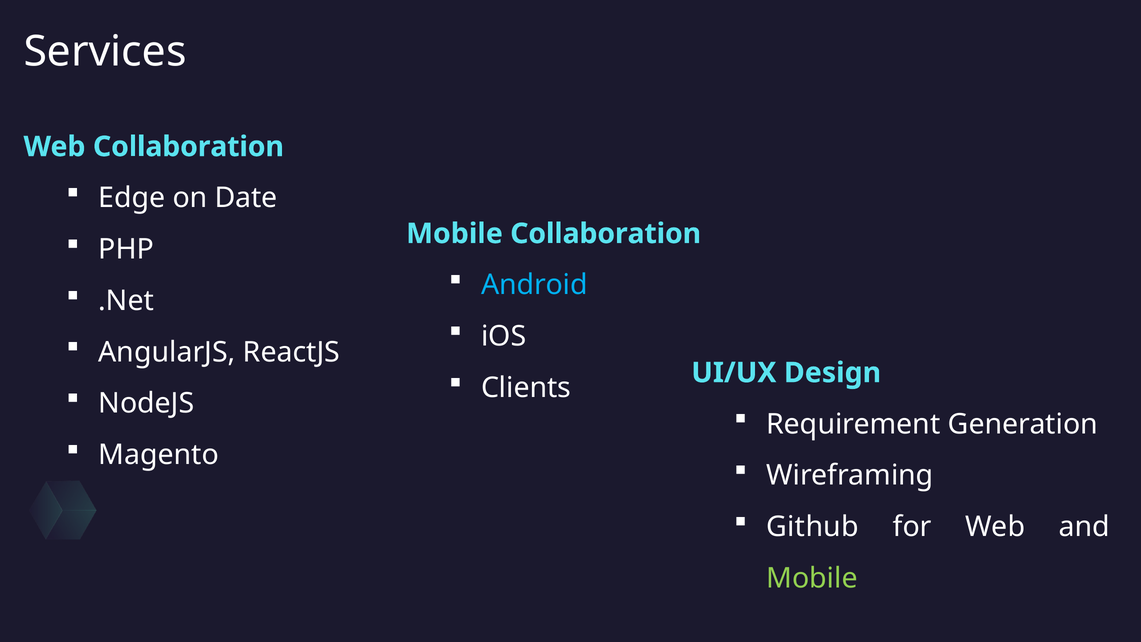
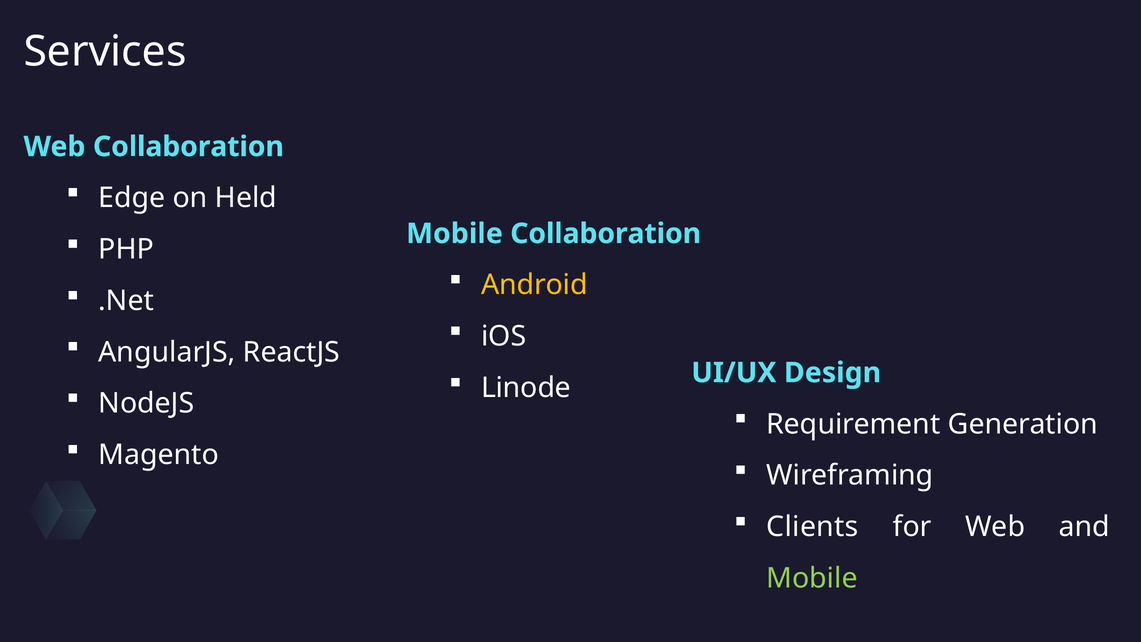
Date: Date -> Held
Android colour: light blue -> yellow
Clients: Clients -> Linode
Github: Github -> Clients
